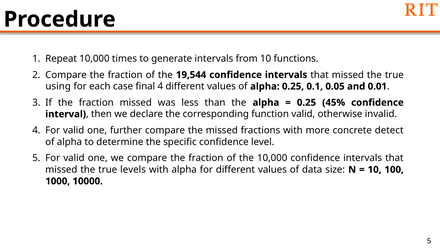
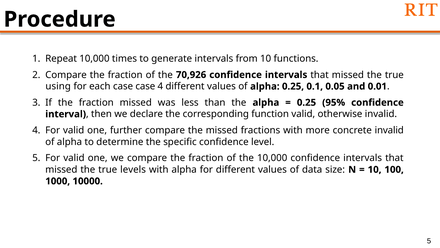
19,544: 19,544 -> 70,926
case final: final -> case
45%: 45% -> 95%
concrete detect: detect -> invalid
